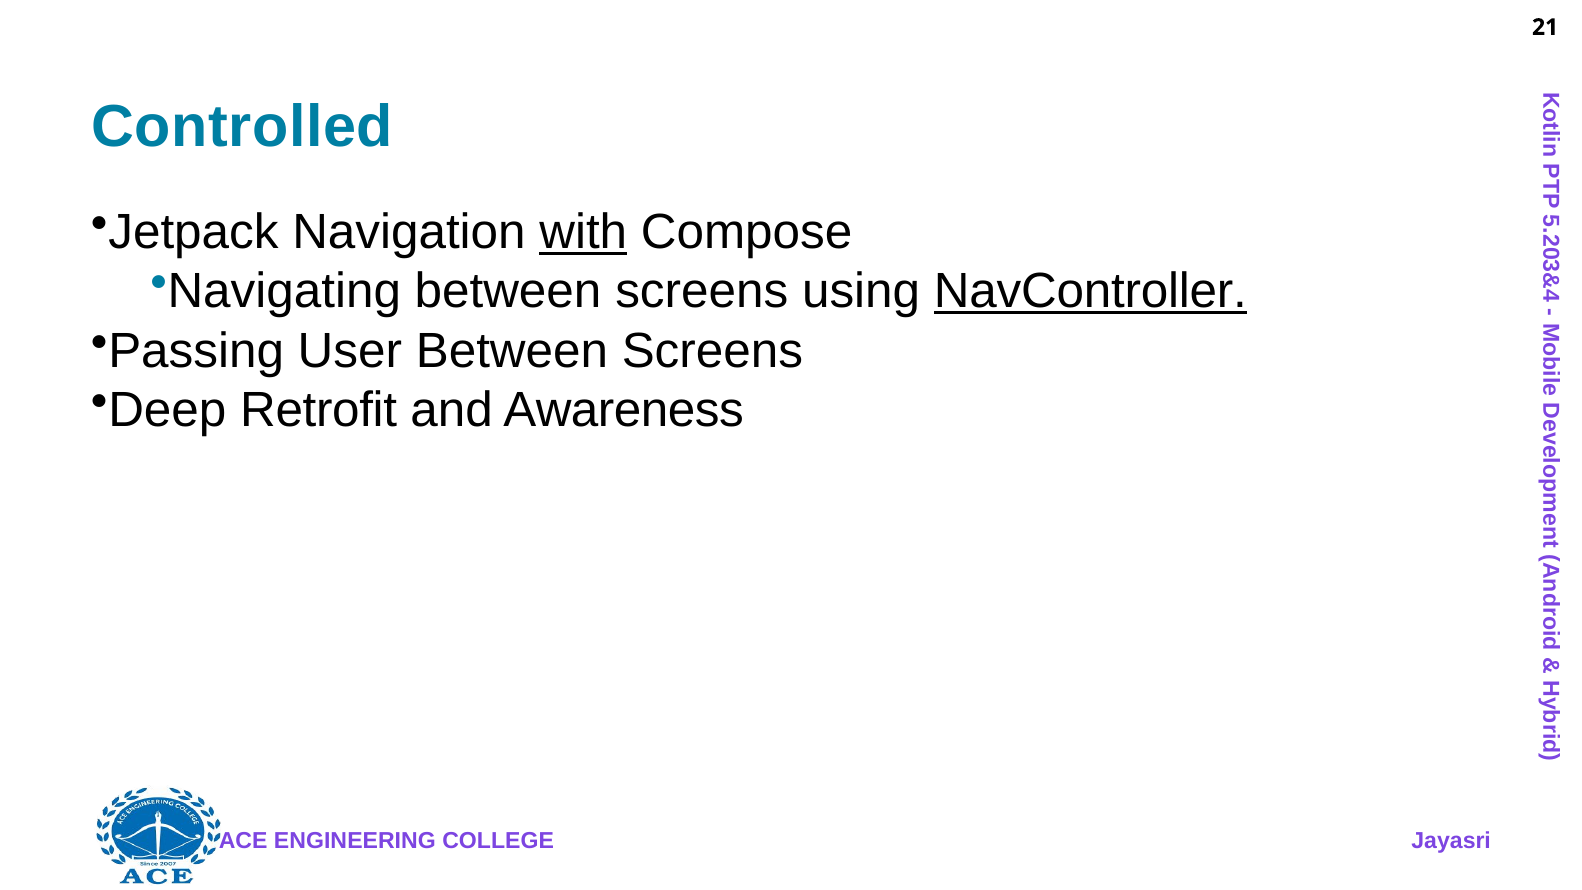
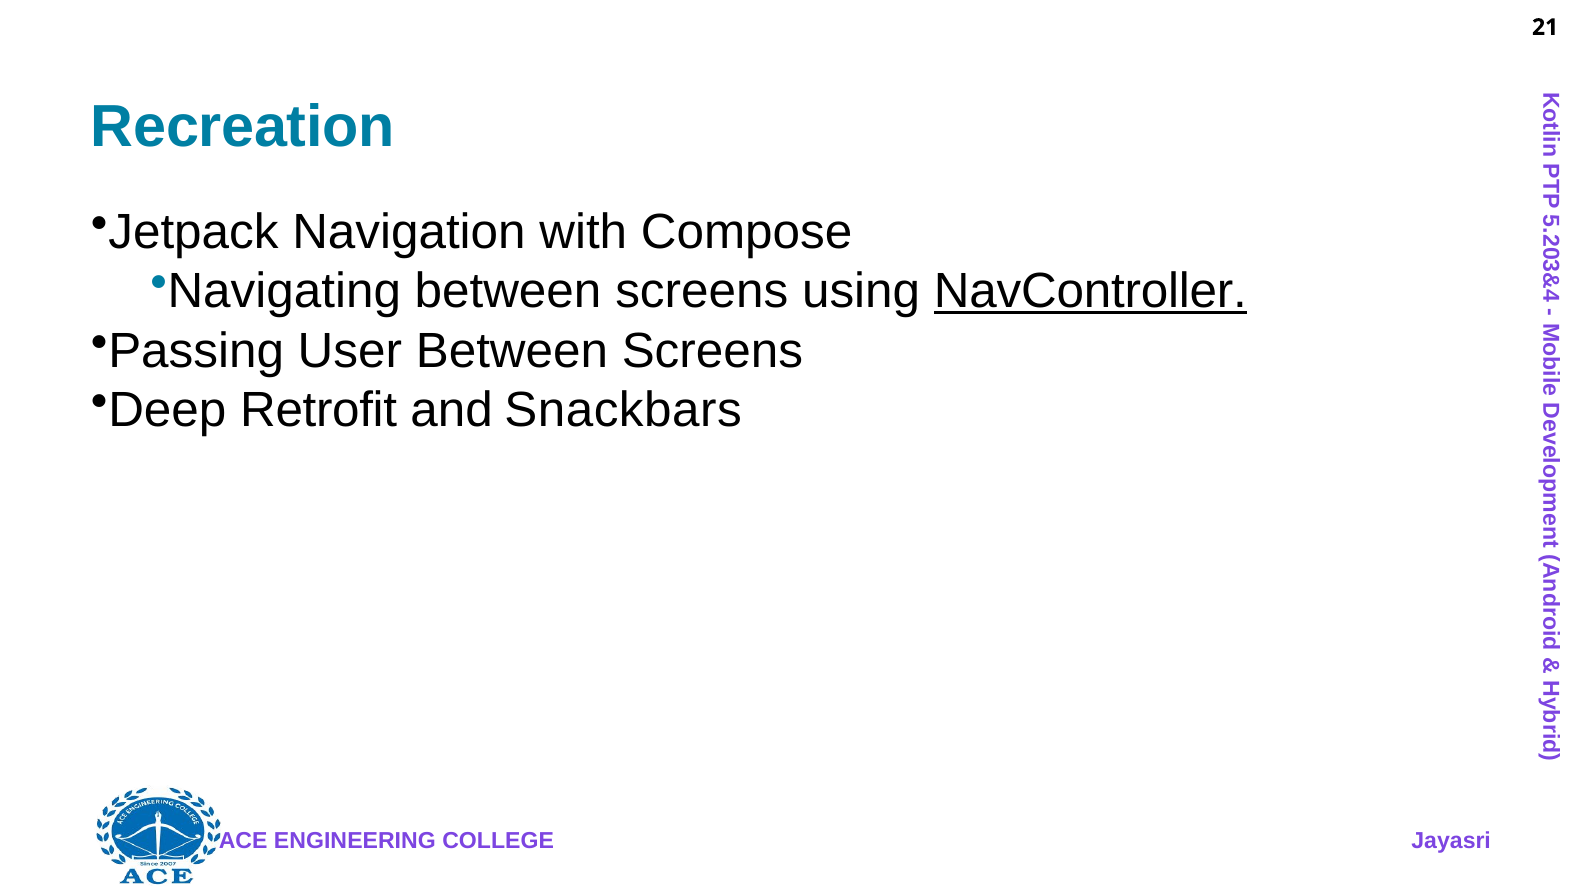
Controlled: Controlled -> Recreation
with underline: present -> none
Awareness: Awareness -> Snackbars
